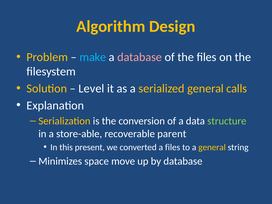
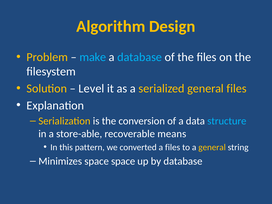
database at (140, 57) colour: pink -> light blue
general calls: calls -> files
structure colour: light green -> light blue
parent: parent -> means
present: present -> pattern
space move: move -> space
